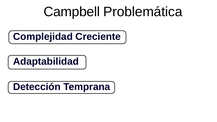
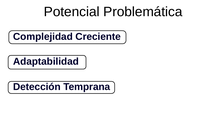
Campbell: Campbell -> Potencial
